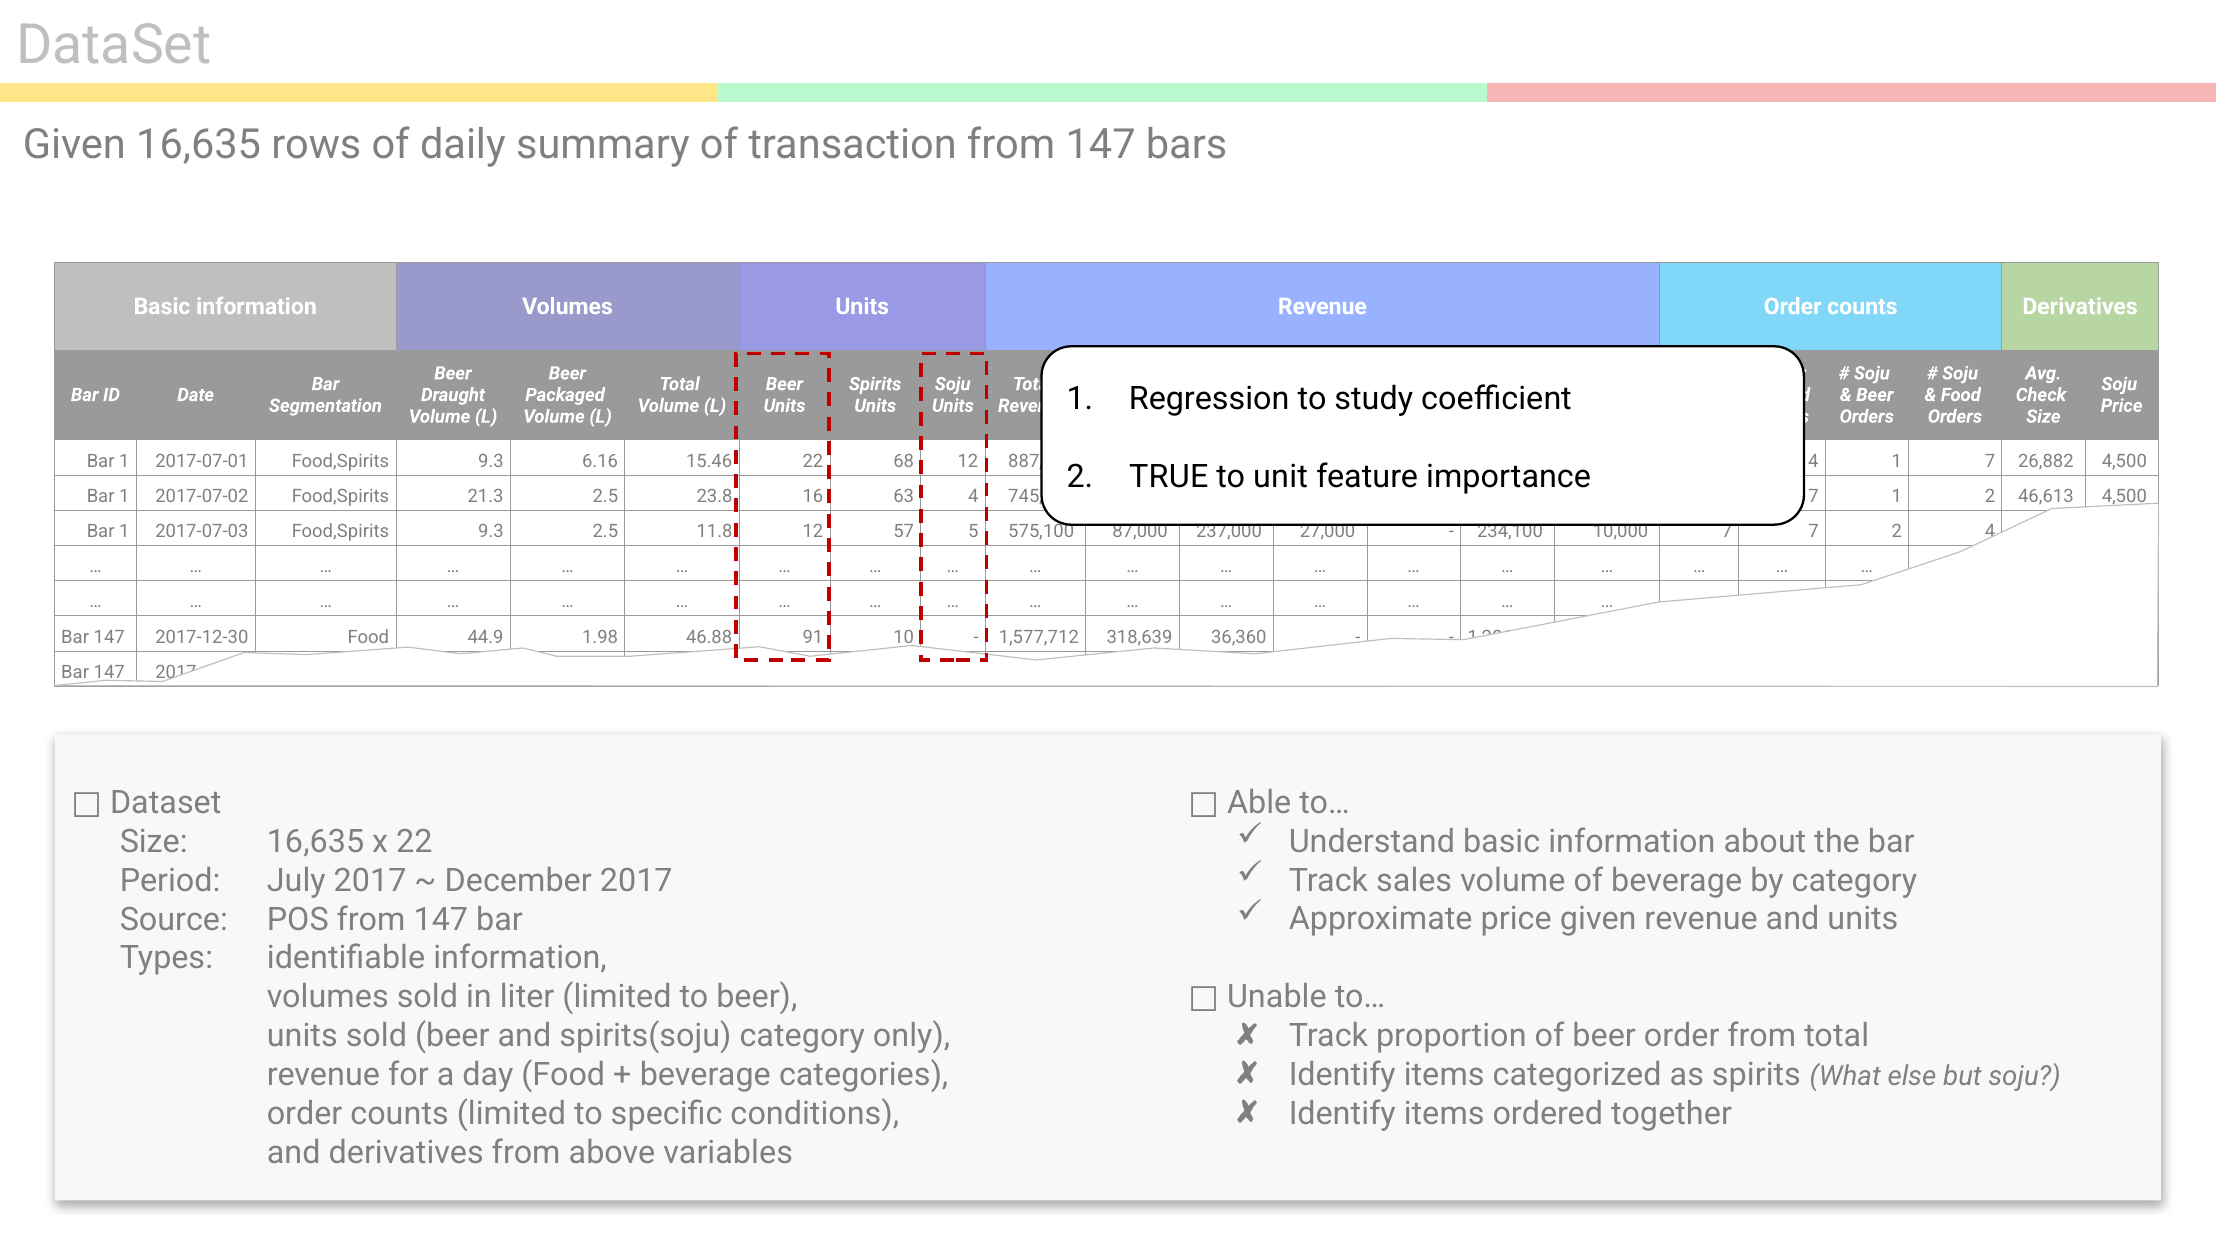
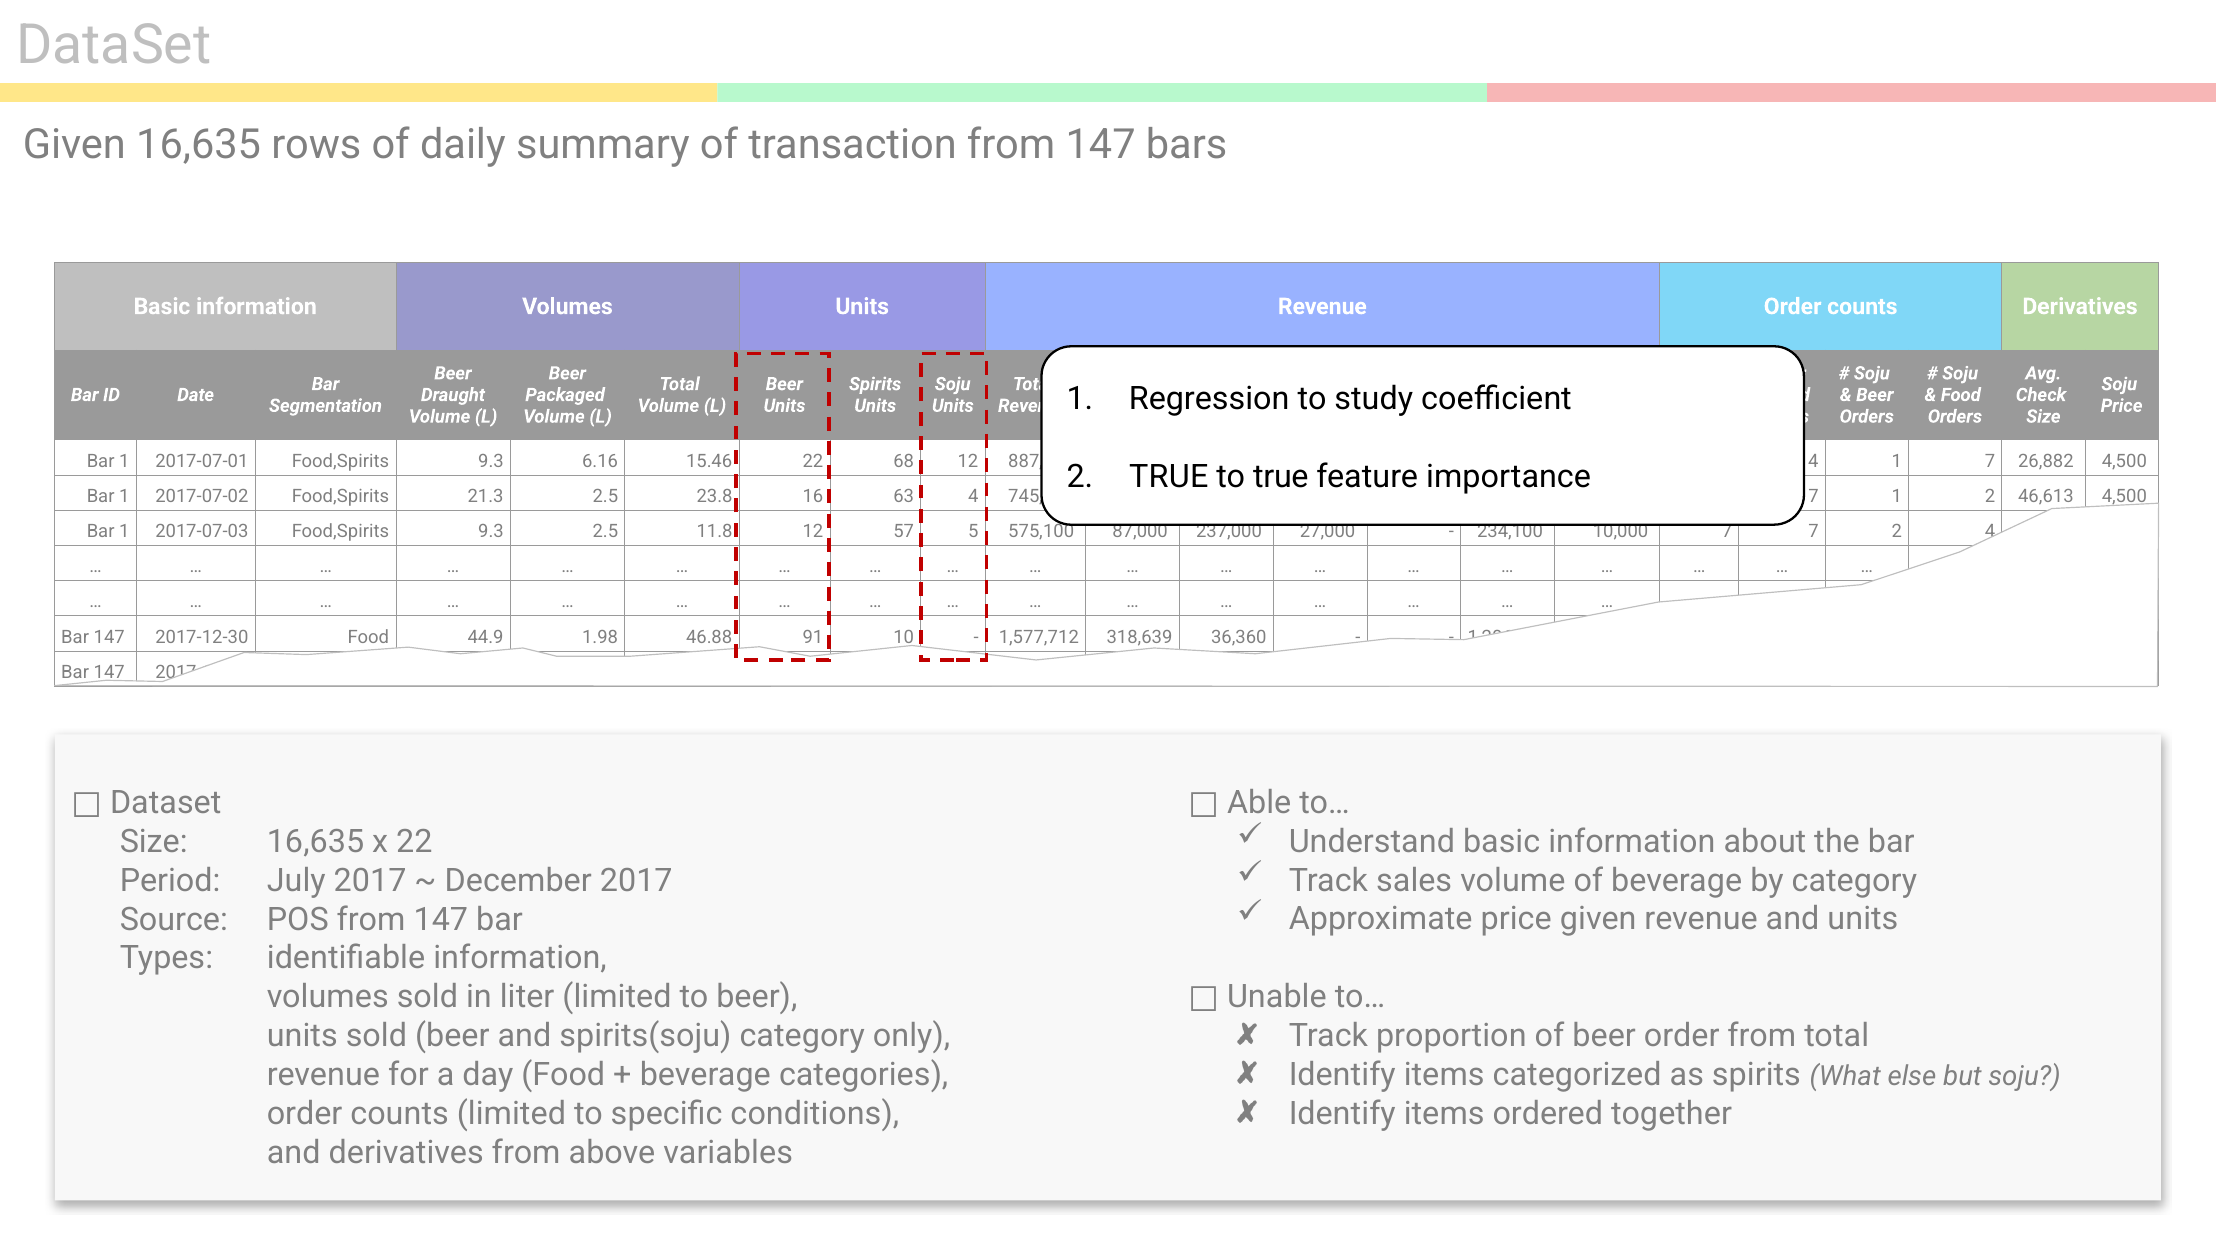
to unit: unit -> true
